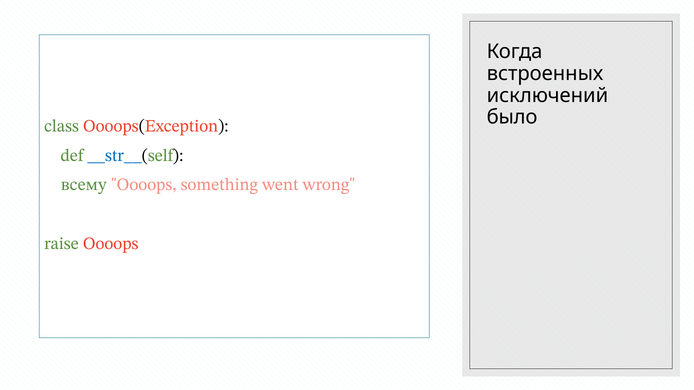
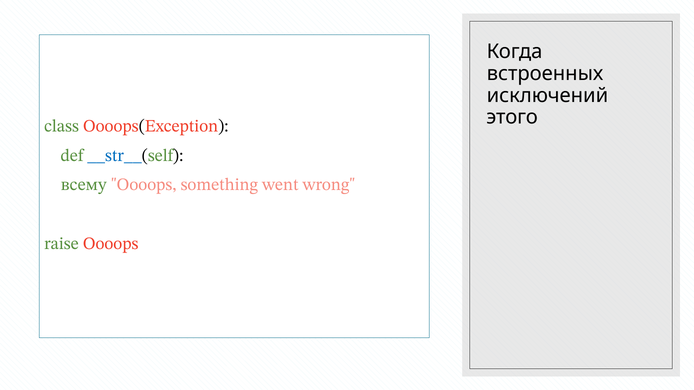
было: было -> этого
